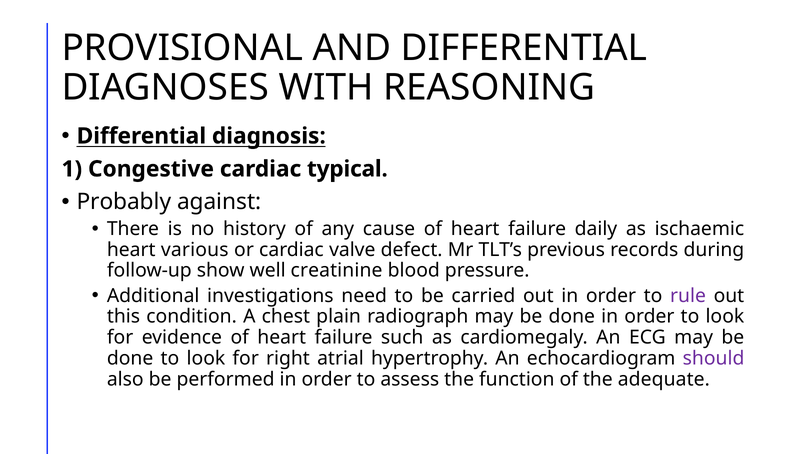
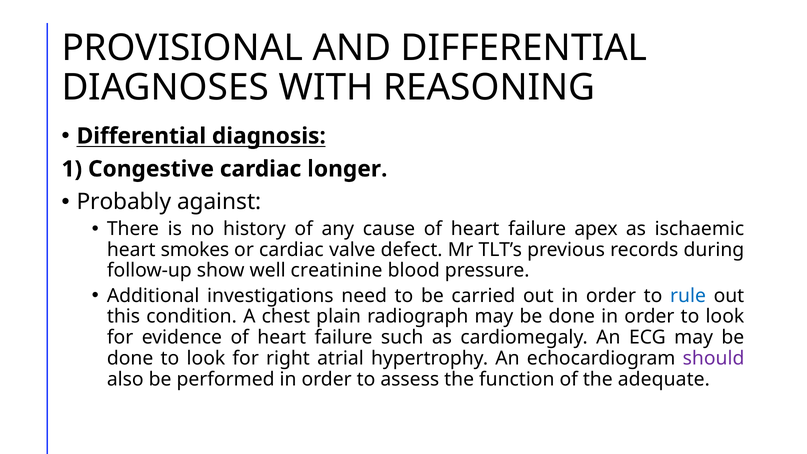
typical: typical -> longer
daily: daily -> apex
various: various -> smokes
rule colour: purple -> blue
